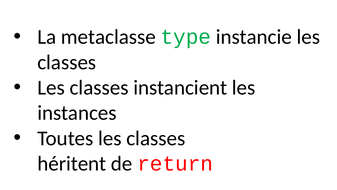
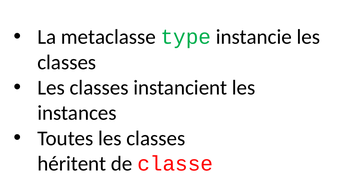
return: return -> classe
